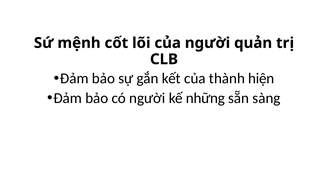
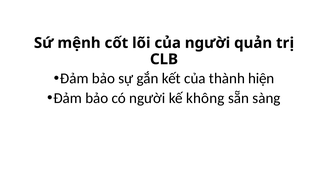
những: những -> không
